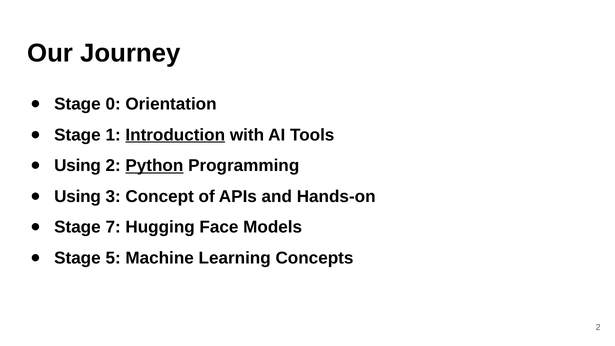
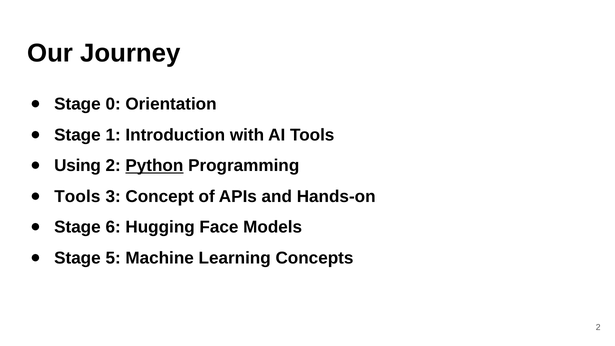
Introduction underline: present -> none
Using at (78, 196): Using -> Tools
7: 7 -> 6
